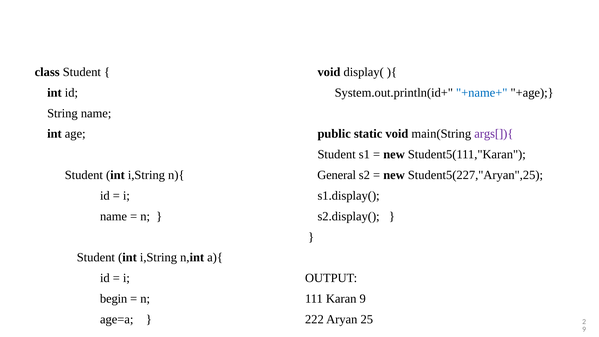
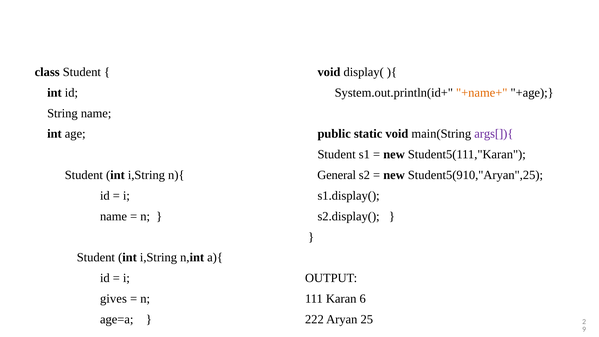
+name+ colour: blue -> orange
Student5(227,"Aryan",25: Student5(227,"Aryan",25 -> Student5(910,"Aryan",25
begin: begin -> gives
Karan 9: 9 -> 6
